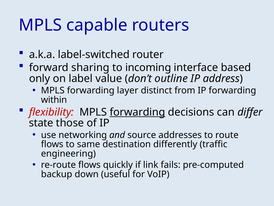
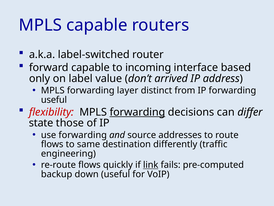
forward sharing: sharing -> capable
outline: outline -> arrived
within at (54, 100): within -> useful
use networking: networking -> forwarding
link underline: none -> present
